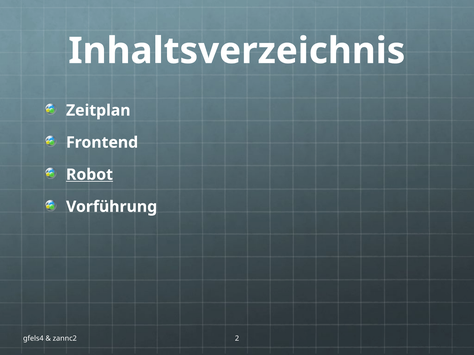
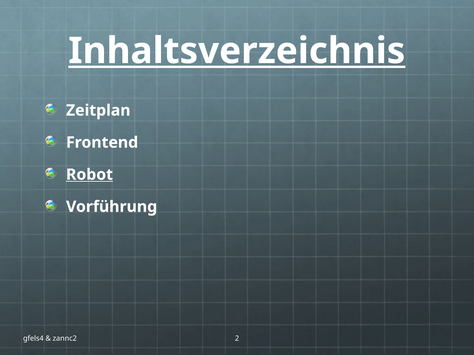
Inhaltsverzeichnis underline: none -> present
